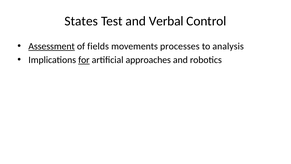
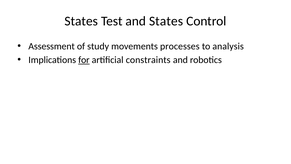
and Verbal: Verbal -> States
Assessment underline: present -> none
fields: fields -> study
approaches: approaches -> constraints
